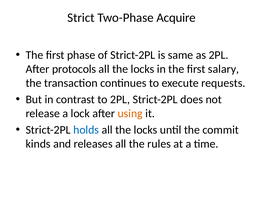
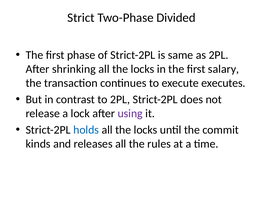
Acquire: Acquire -> Divided
protocols: protocols -> shrinking
requests: requests -> executes
using colour: orange -> purple
